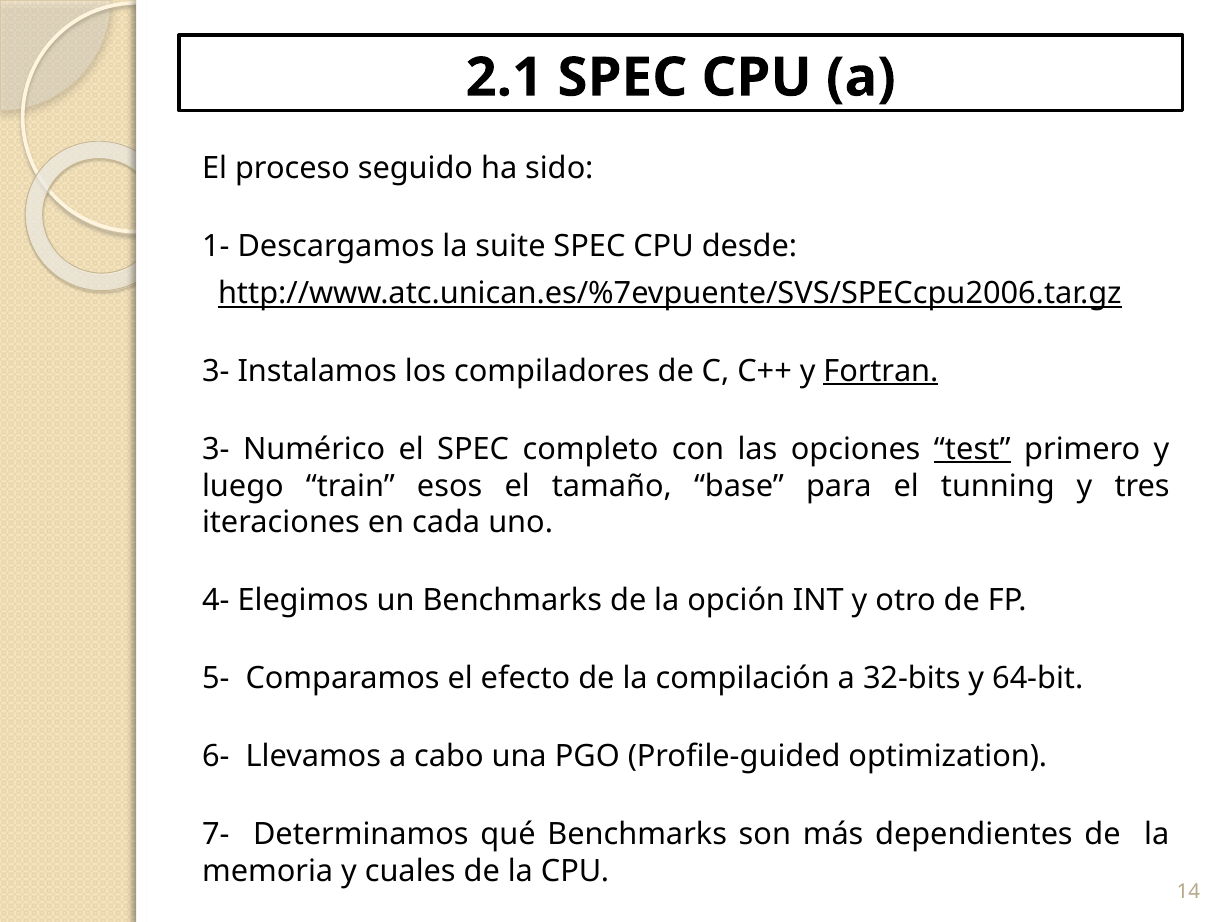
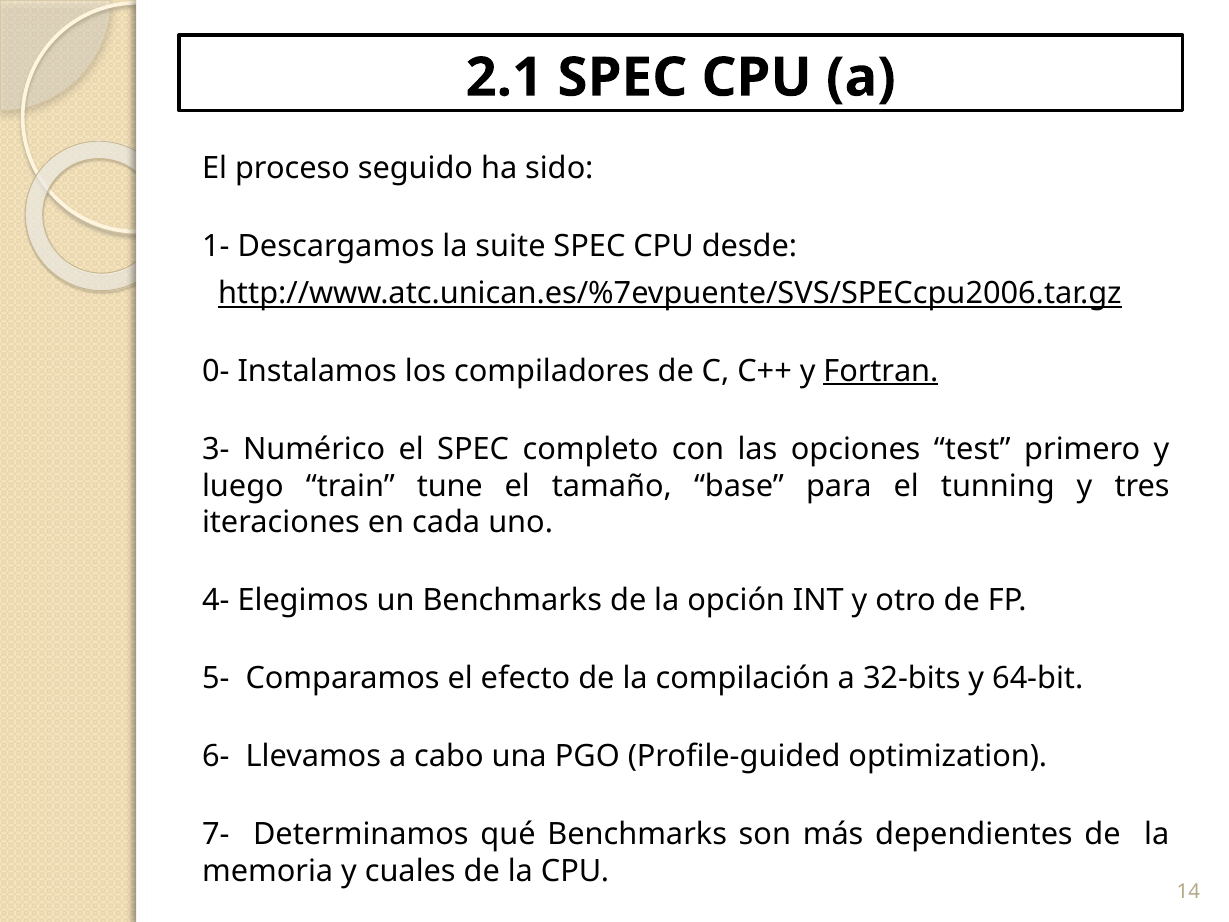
3- at (216, 371): 3- -> 0-
test underline: present -> none
esos: esos -> tune
